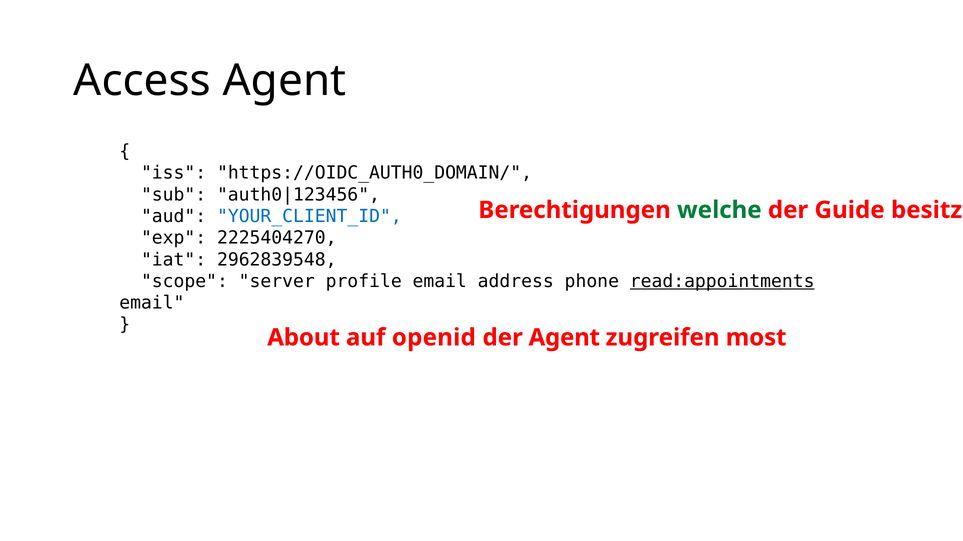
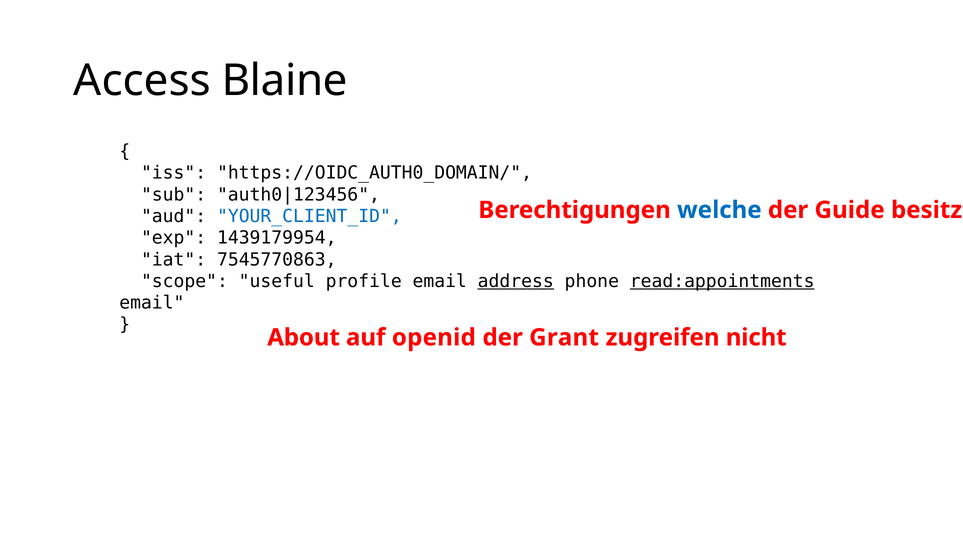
Access Agent: Agent -> Blaine
welche colour: green -> blue
2225404270: 2225404270 -> 1439179954
2962839548: 2962839548 -> 7545770863
server: server -> useful
address underline: none -> present
der Agent: Agent -> Grant
most: most -> nicht
